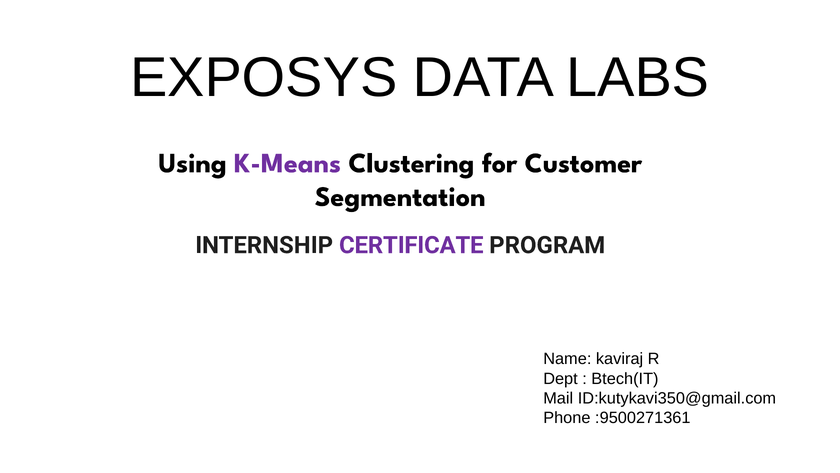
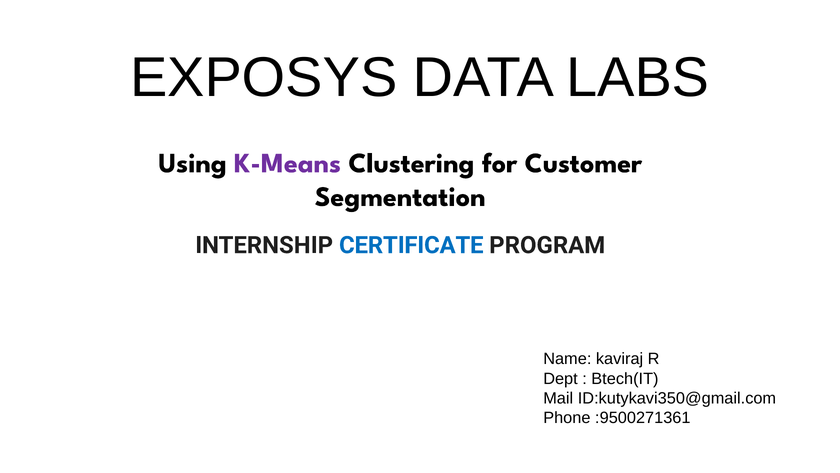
CERTIFICATE colour: purple -> blue
